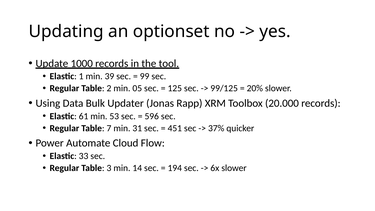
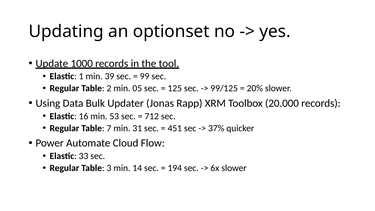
61: 61 -> 16
596: 596 -> 712
